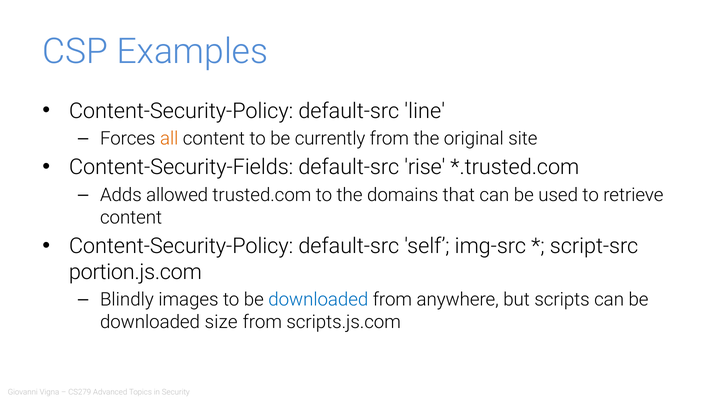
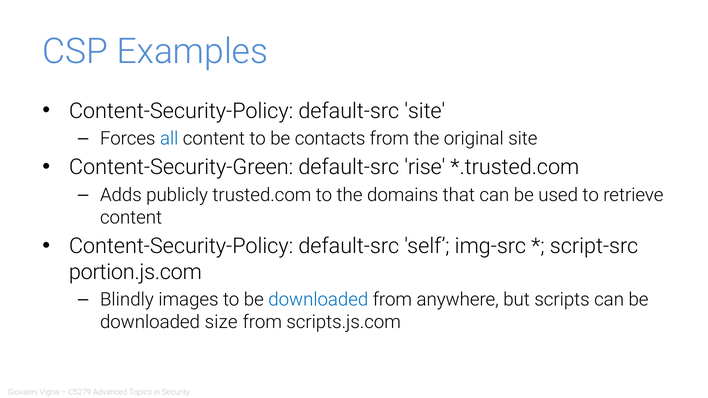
default-src line: line -> site
all colour: orange -> blue
currently: currently -> contacts
Content-Security-Fields: Content-Security-Fields -> Content-Security-Green
allowed: allowed -> publicly
